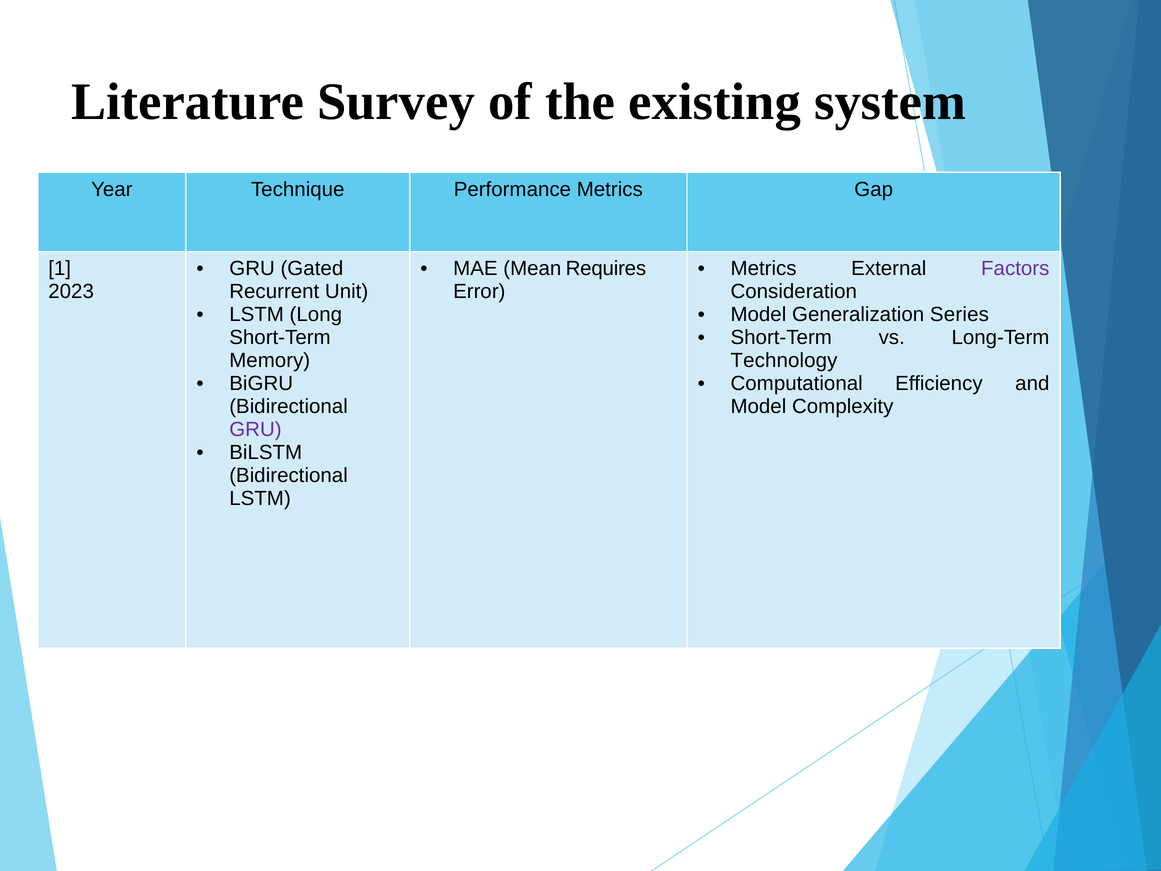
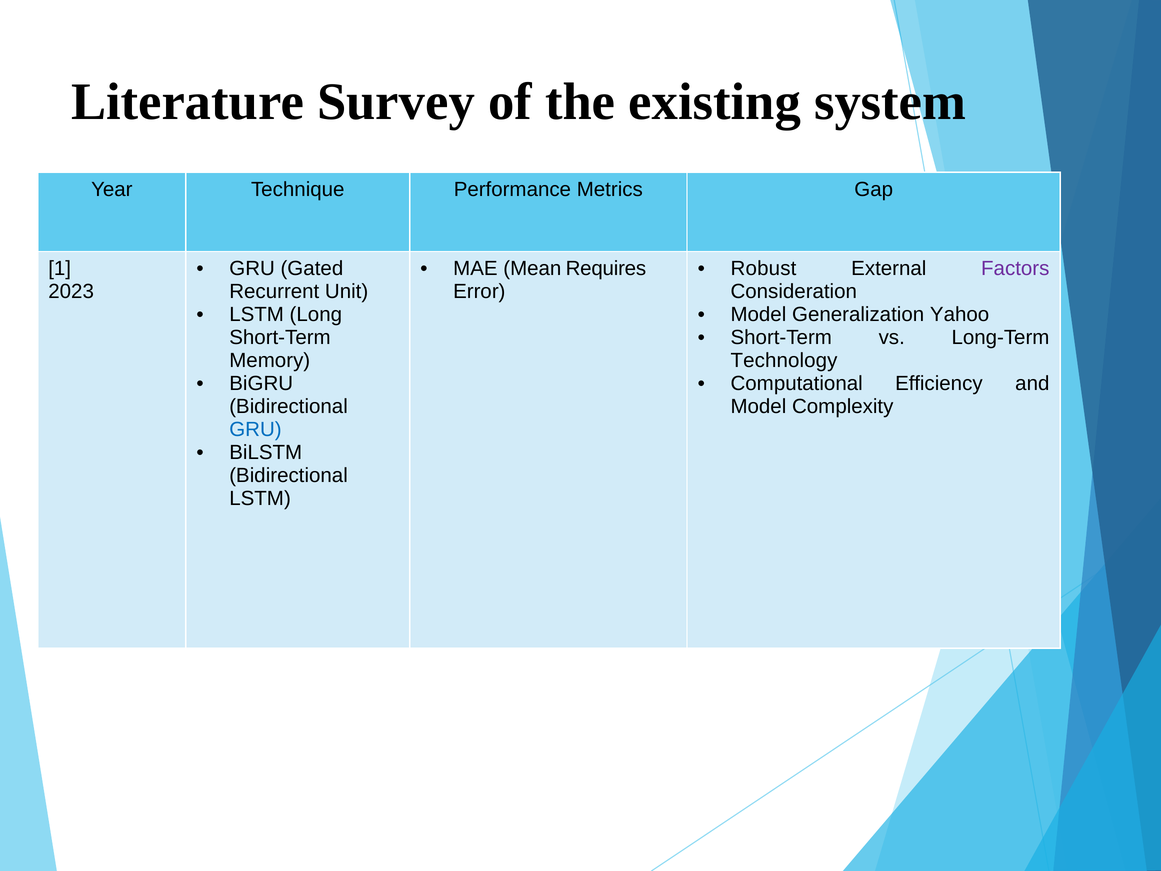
Metrics at (764, 268): Metrics -> Robust
Series: Series -> Yahoo
GRU at (255, 429) colour: purple -> blue
